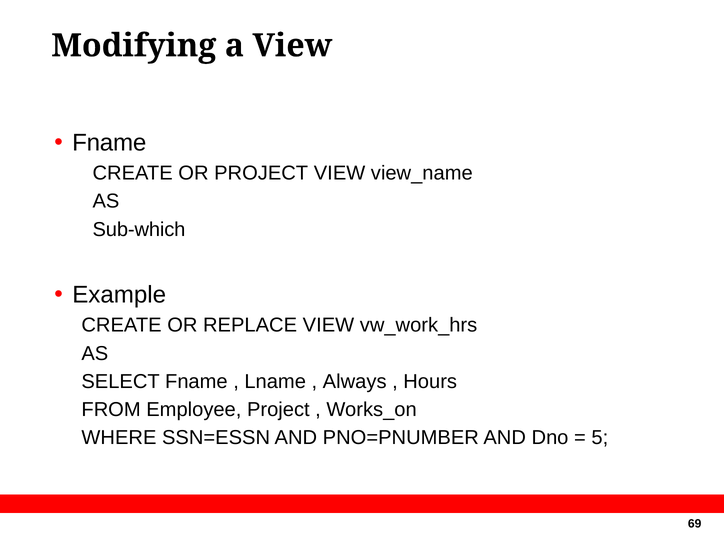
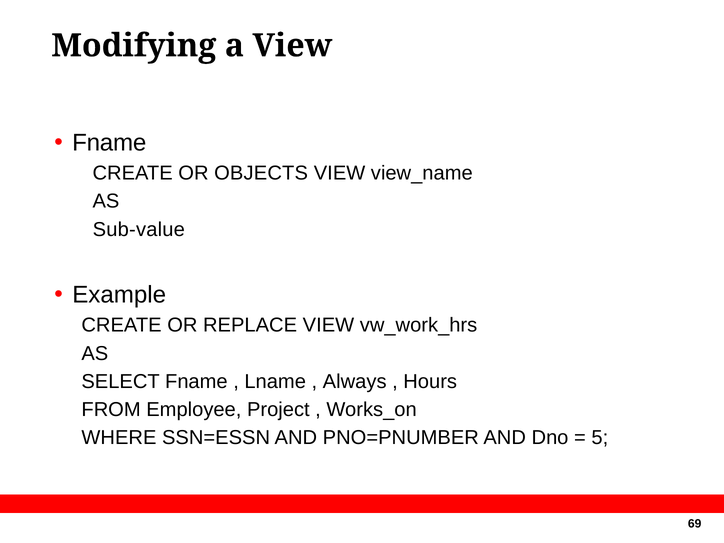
OR PROJECT: PROJECT -> OBJECTS
Sub-which: Sub-which -> Sub-value
